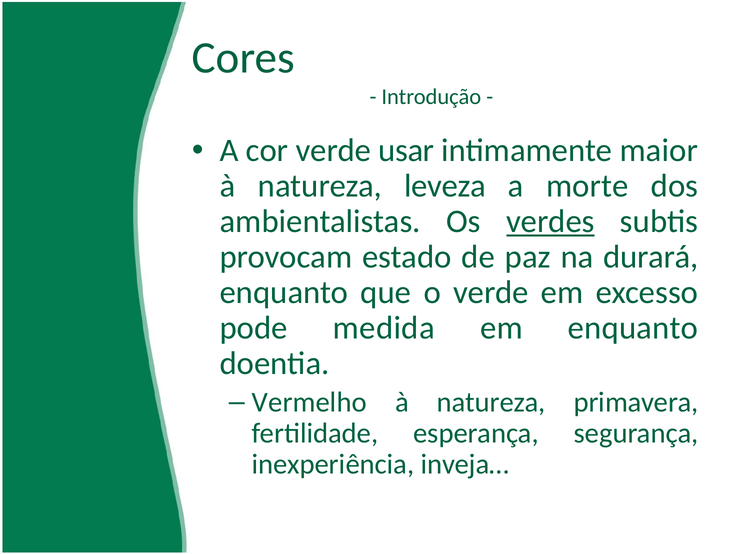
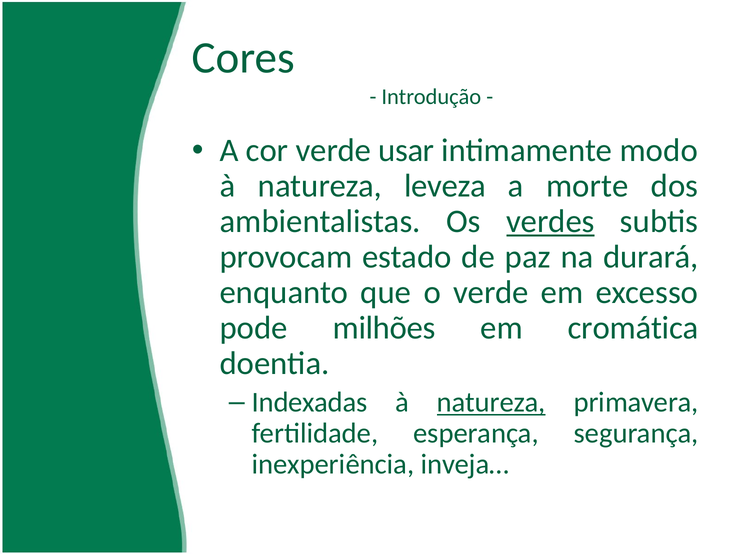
maior: maior -> modo
medida: medida -> milhões
em enquanto: enquanto -> cromática
Vermelho: Vermelho -> Indexadas
natureza at (491, 402) underline: none -> present
